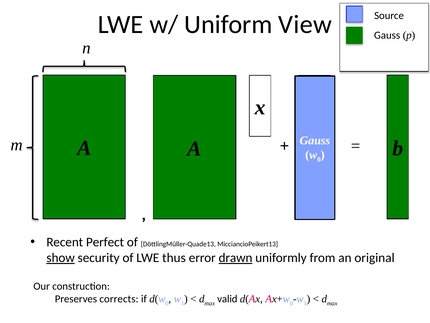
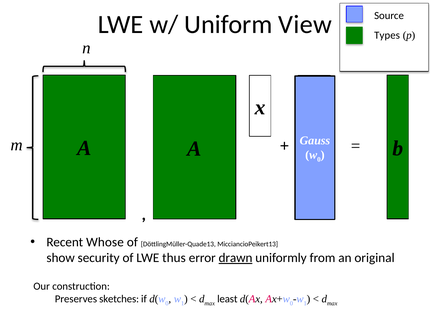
Gauss at (387, 35): Gauss -> Types
Perfect: Perfect -> Whose
show underline: present -> none
corrects: corrects -> sketches
valid: valid -> least
